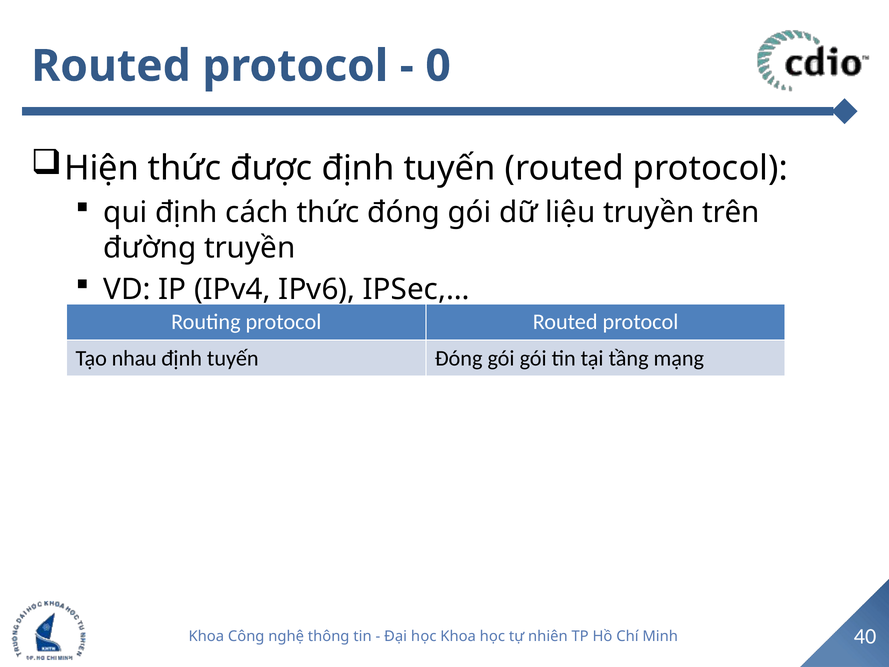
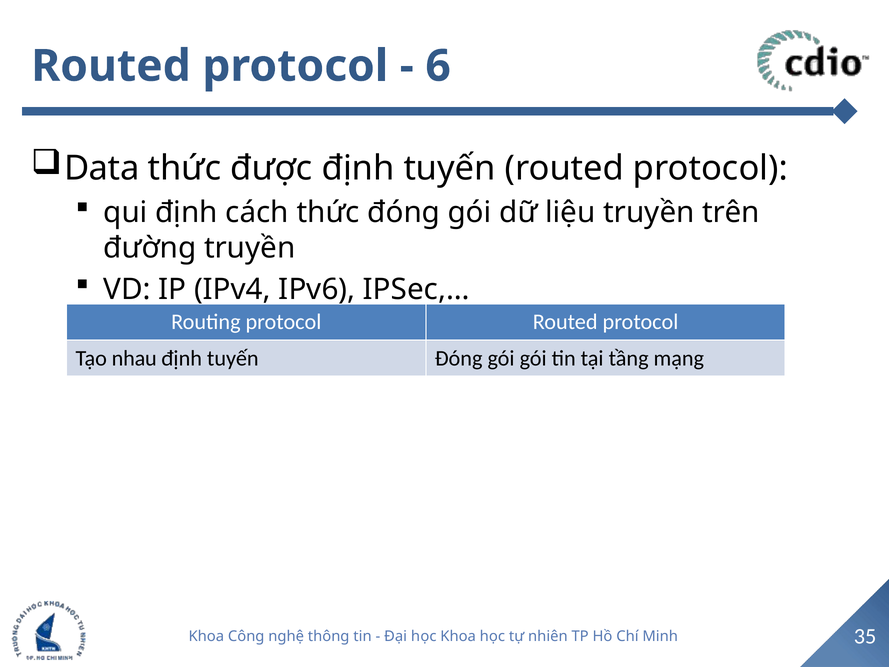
0: 0 -> 6
Hiện: Hiện -> Data
40: 40 -> 35
